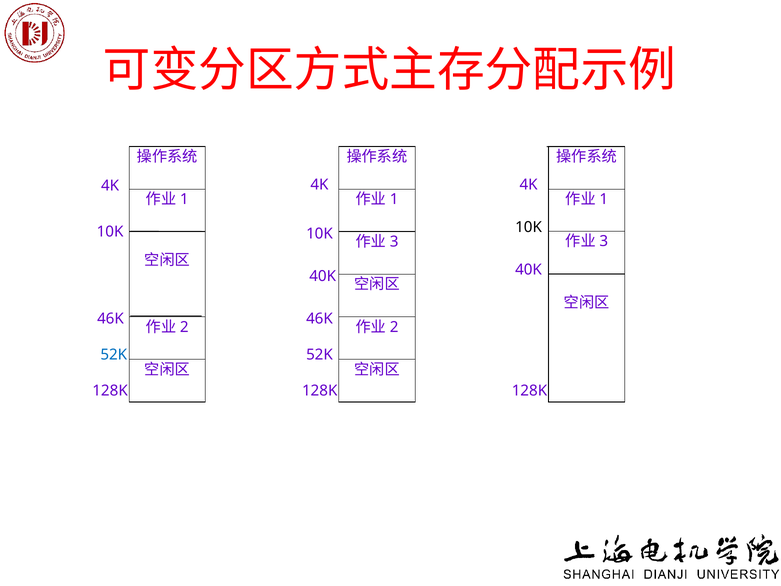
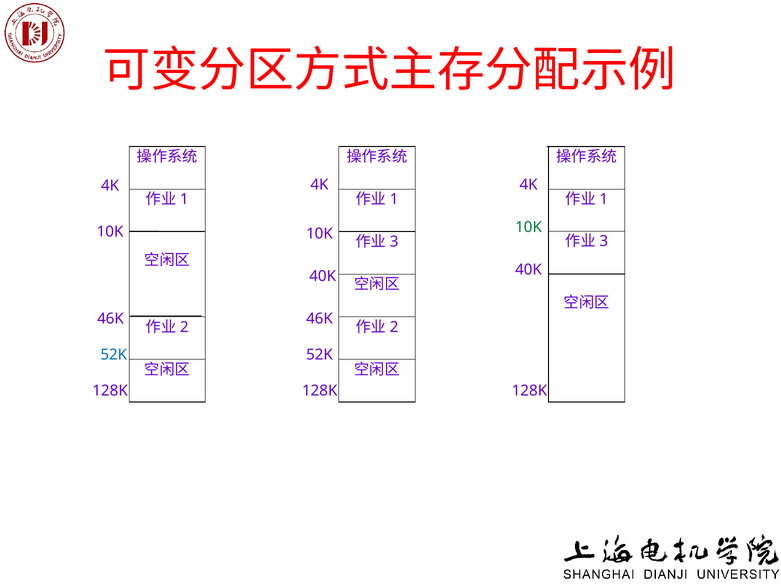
10K at (529, 227) colour: black -> green
